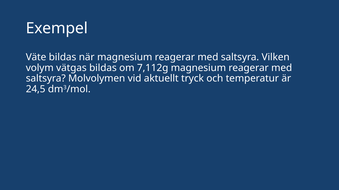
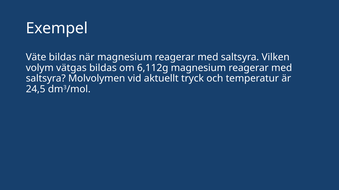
7,112g: 7,112g -> 6,112g
